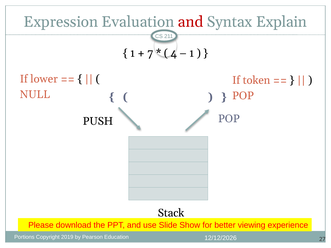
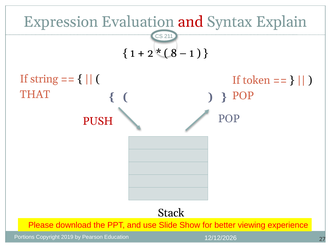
7: 7 -> 2
4: 4 -> 8
lower: lower -> string
NULL: NULL -> THAT
PUSH colour: black -> red
